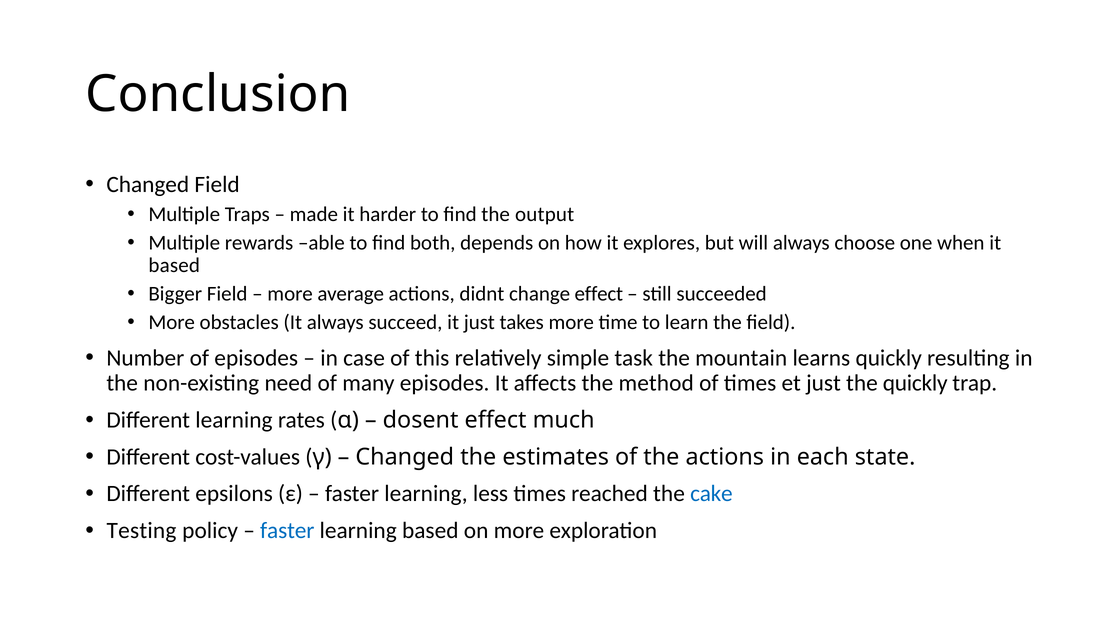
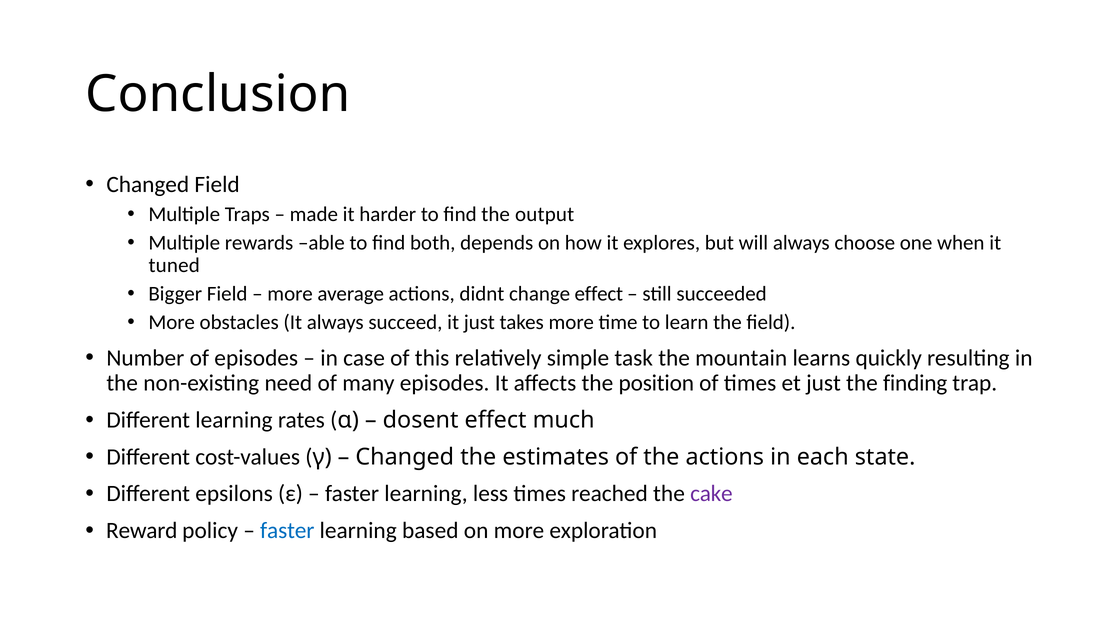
based at (174, 265): based -> tuned
method: method -> position
the quickly: quickly -> finding
cake colour: blue -> purple
Testing: Testing -> Reward
